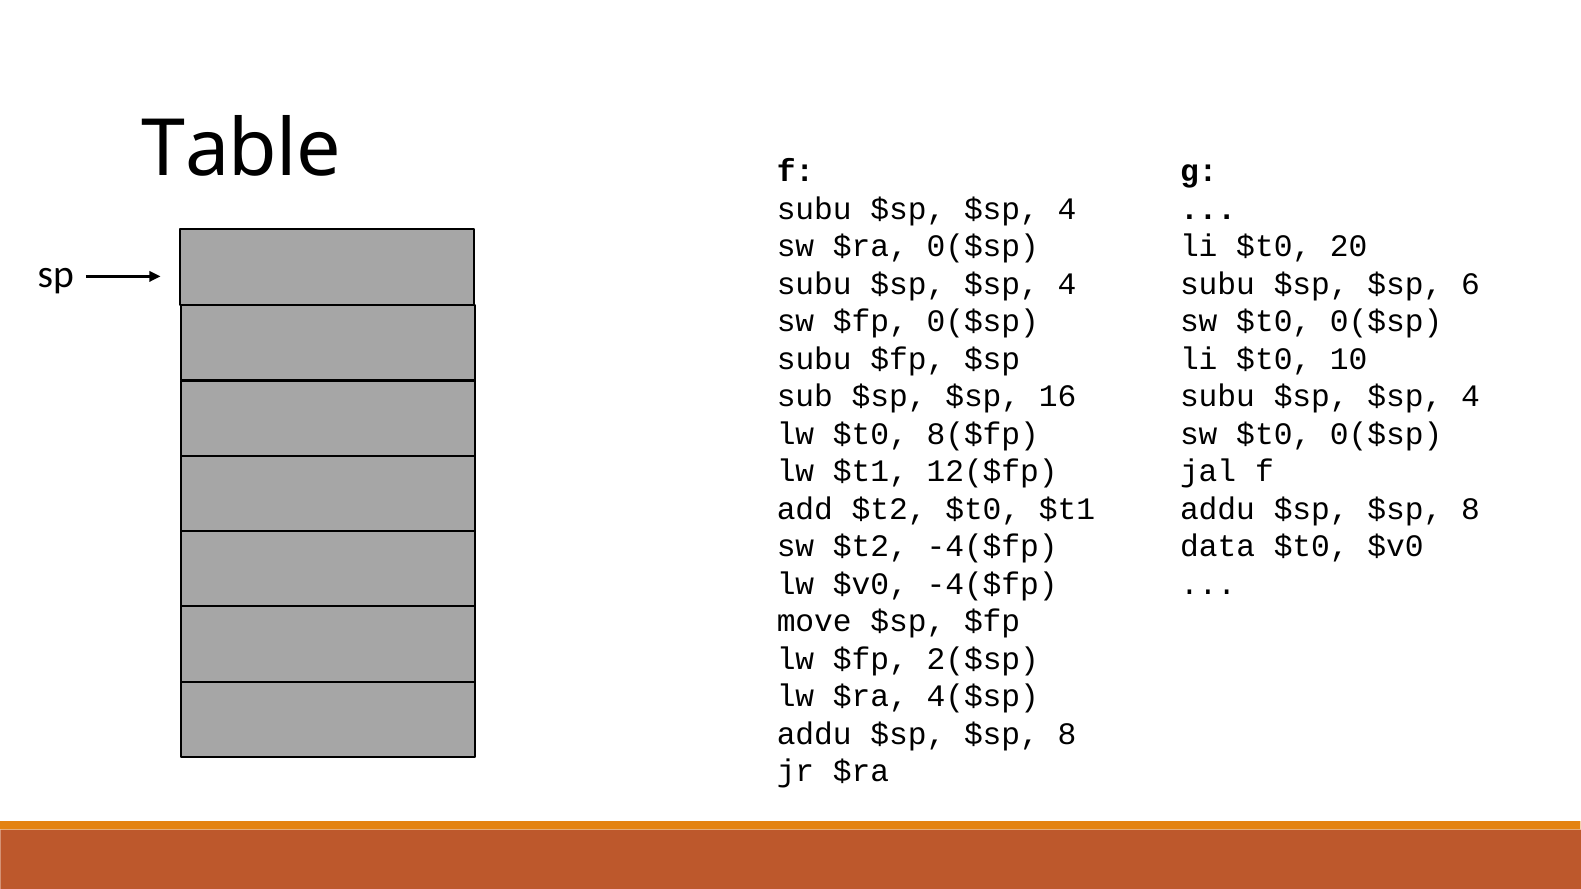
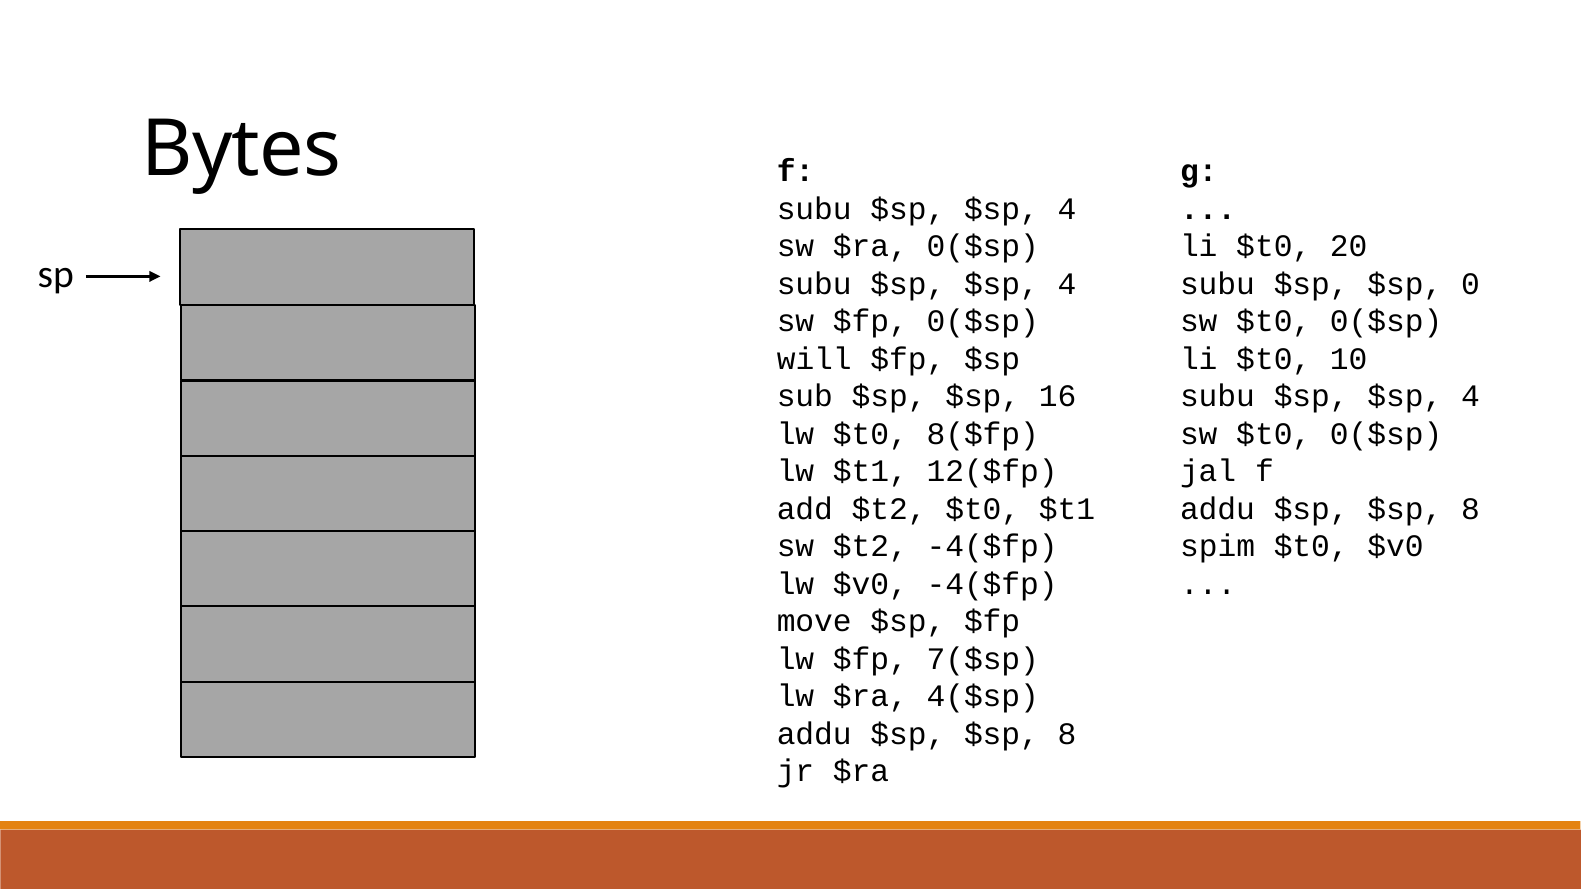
Table: Table -> Bytes
6: 6 -> 0
subu at (814, 359): subu -> will
data: data -> spim
2($sp: 2($sp -> 7($sp
